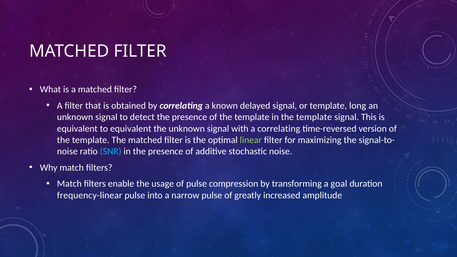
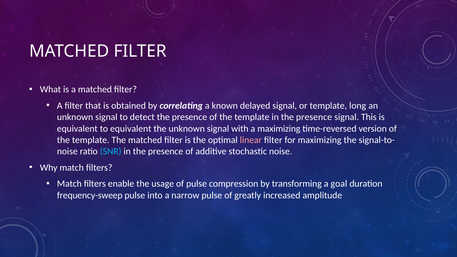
template in the template: template -> presence
a correlating: correlating -> maximizing
linear colour: light green -> pink
frequency-linear: frequency-linear -> frequency-sweep
